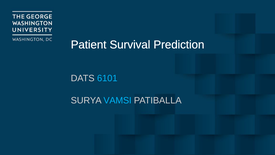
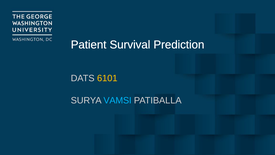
6101 colour: light blue -> yellow
